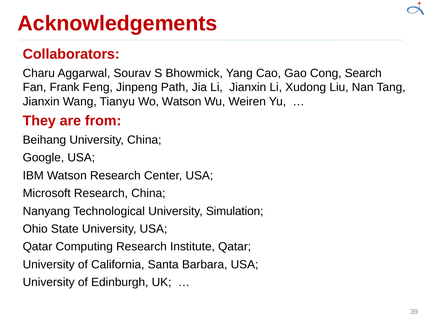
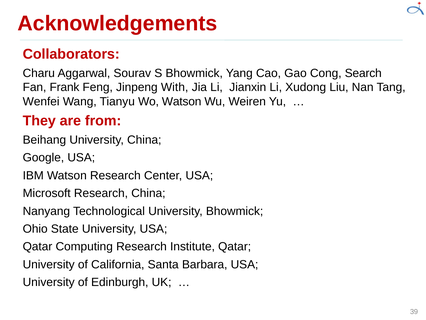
Path: Path -> With
Jianxin at (41, 101): Jianxin -> Wenfei
University Simulation: Simulation -> Bhowmick
